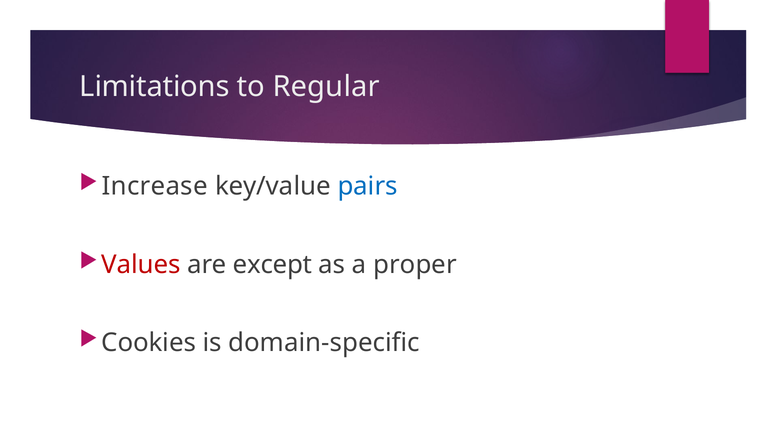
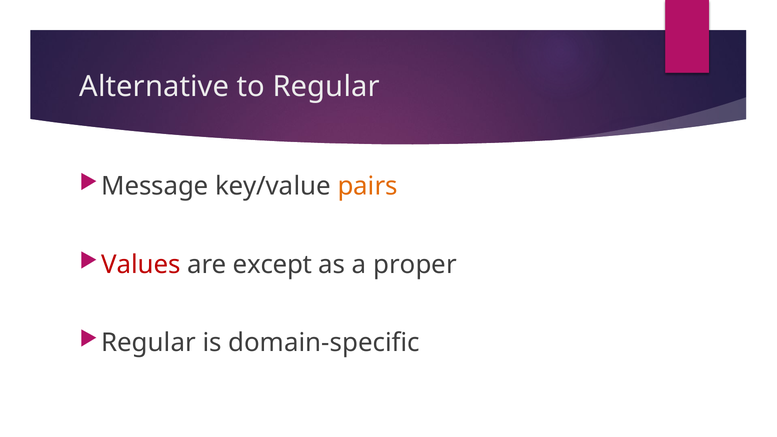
Limitations: Limitations -> Alternative
Increase: Increase -> Message
pairs colour: blue -> orange
Cookies at (149, 343): Cookies -> Regular
